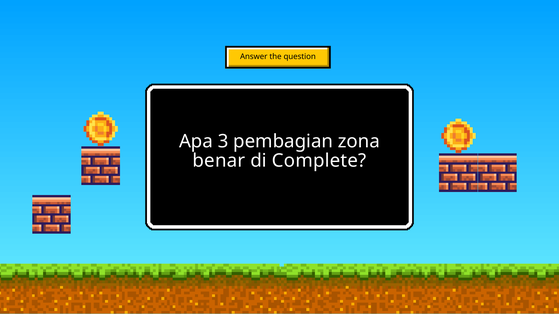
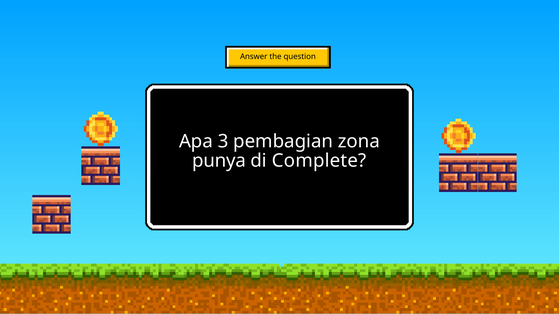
benar: benar -> punya
